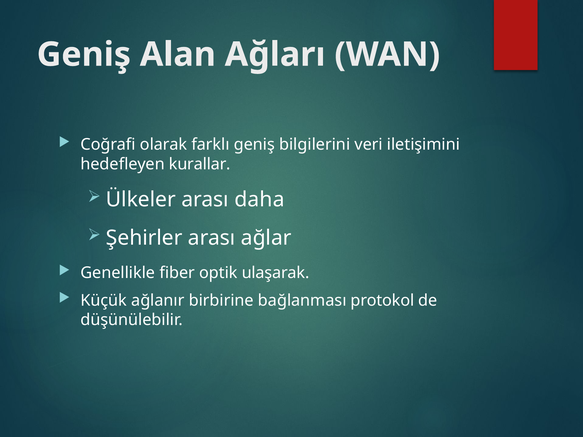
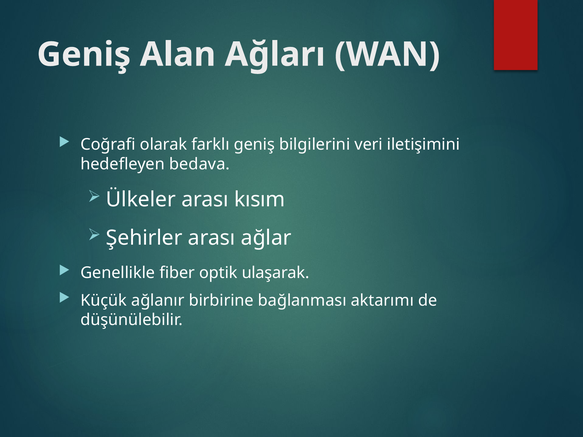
kurallar: kurallar -> bedava
daha: daha -> kısım
protokol: protokol -> aktarımı
